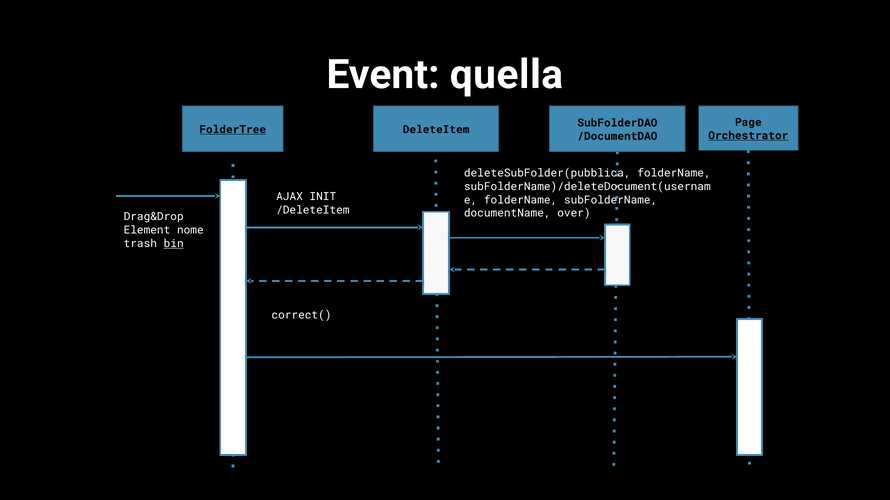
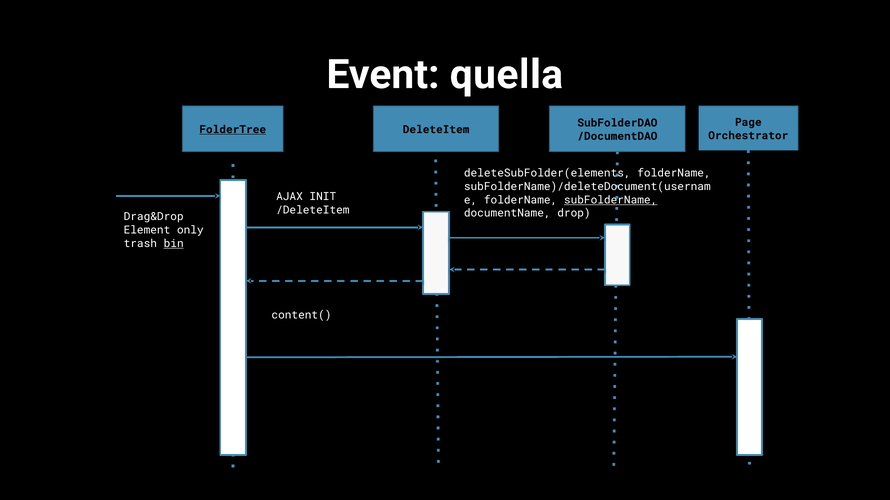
Orchestrator underline: present -> none
deleteSubFolder(pubblica: deleteSubFolder(pubblica -> deleteSubFolder(elements
subFolderName underline: none -> present
over: over -> drop
nome: nome -> only
correct(: correct( -> content(
